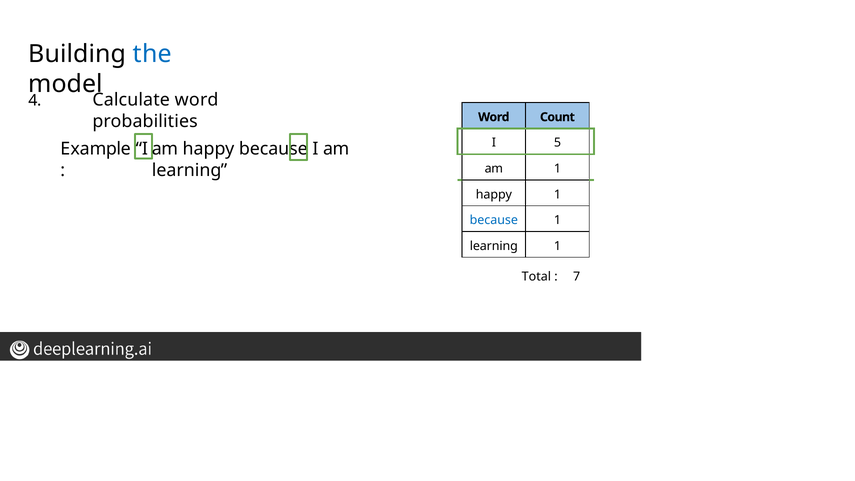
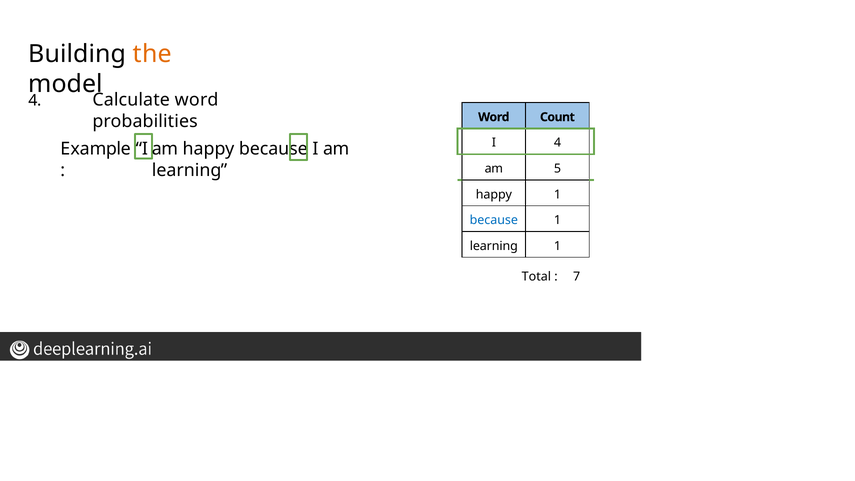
the colour: blue -> orange
I 5: 5 -> 4
am 1: 1 -> 5
